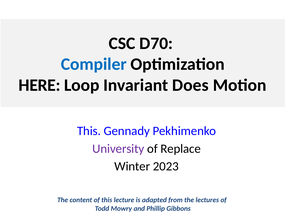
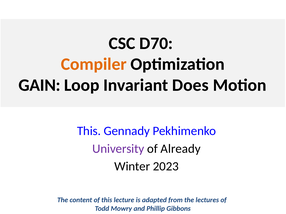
Compiler colour: blue -> orange
HERE: HERE -> GAIN
Replace: Replace -> Already
